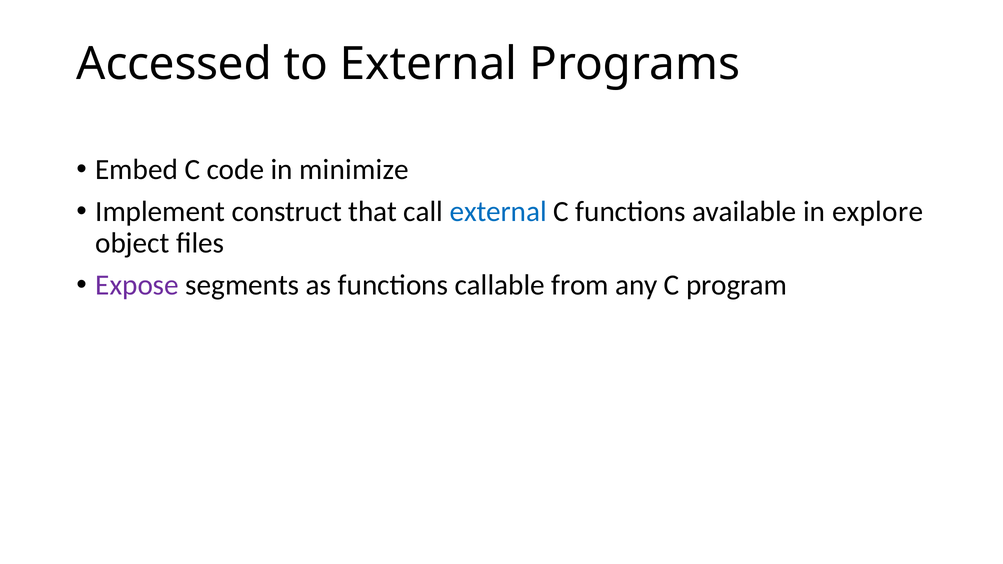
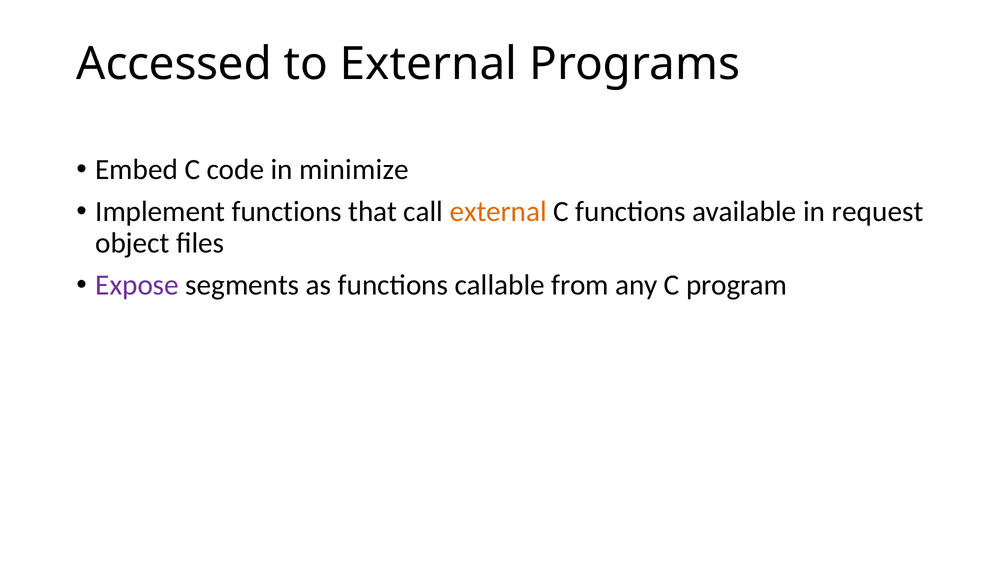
Implement construct: construct -> functions
external at (498, 212) colour: blue -> orange
explore: explore -> request
